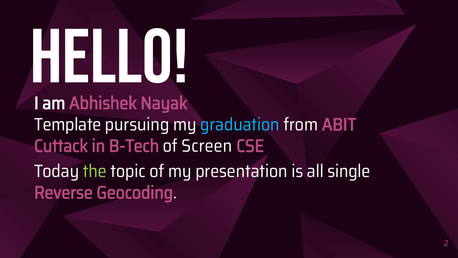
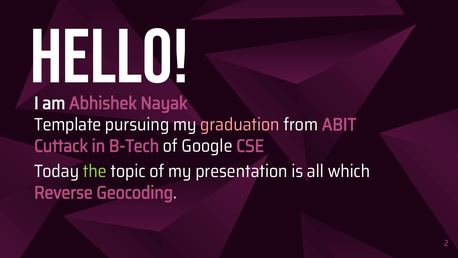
graduation colour: light blue -> pink
Screen: Screen -> Google
single: single -> which
